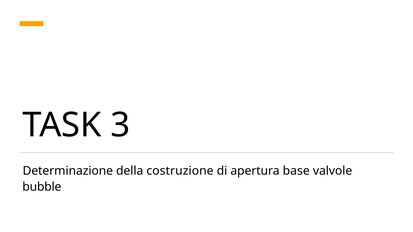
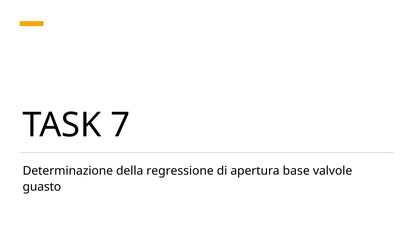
3: 3 -> 7
costruzione: costruzione -> regressione
bubble: bubble -> guasto
